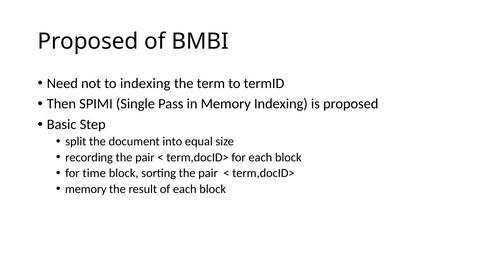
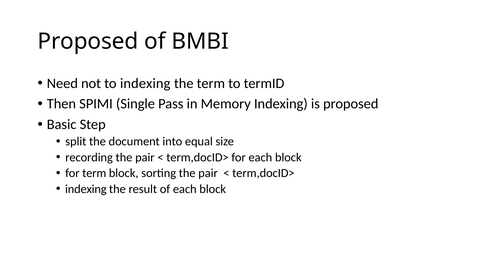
for time: time -> term
memory at (86, 189): memory -> indexing
